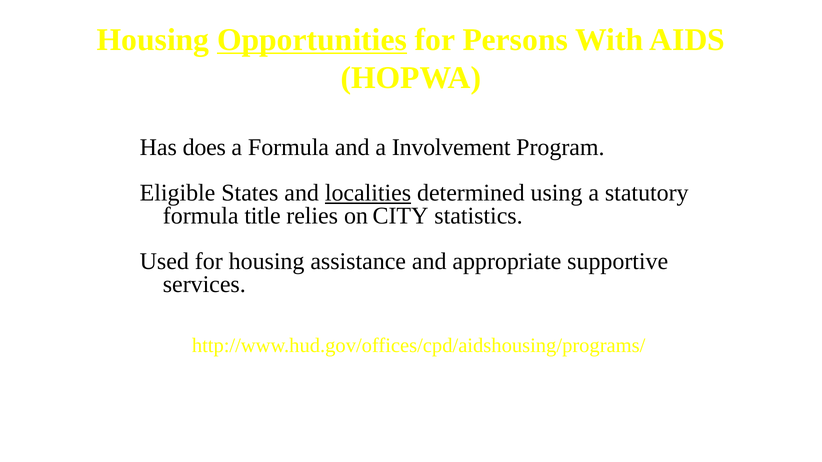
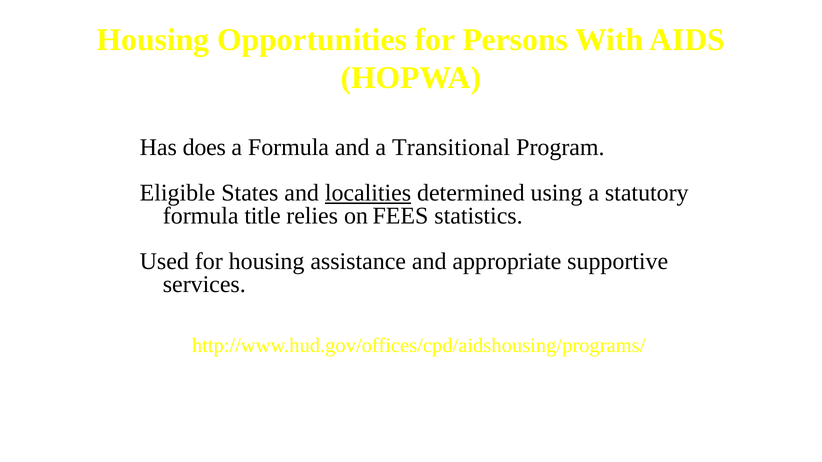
Opportunities underline: present -> none
Involvement: Involvement -> Transitional
CITY: CITY -> FEES
